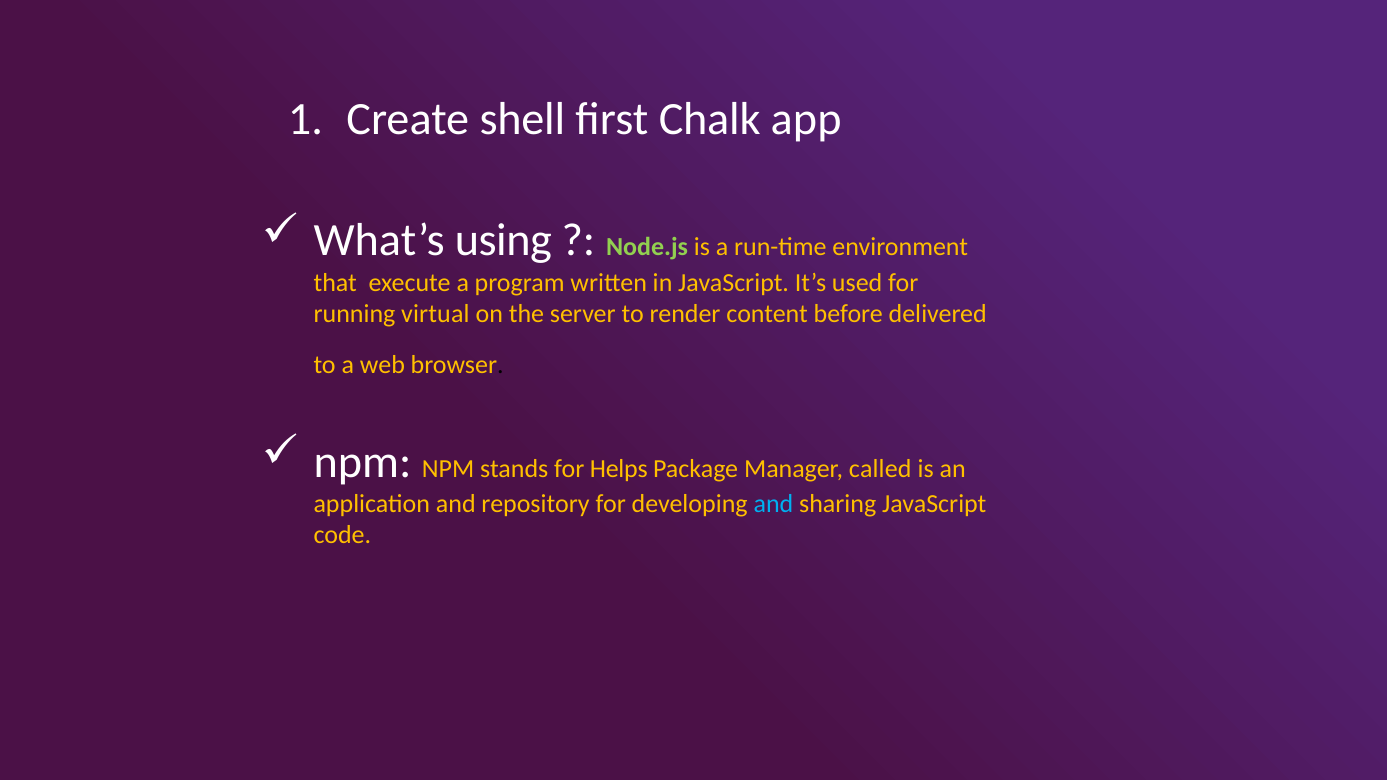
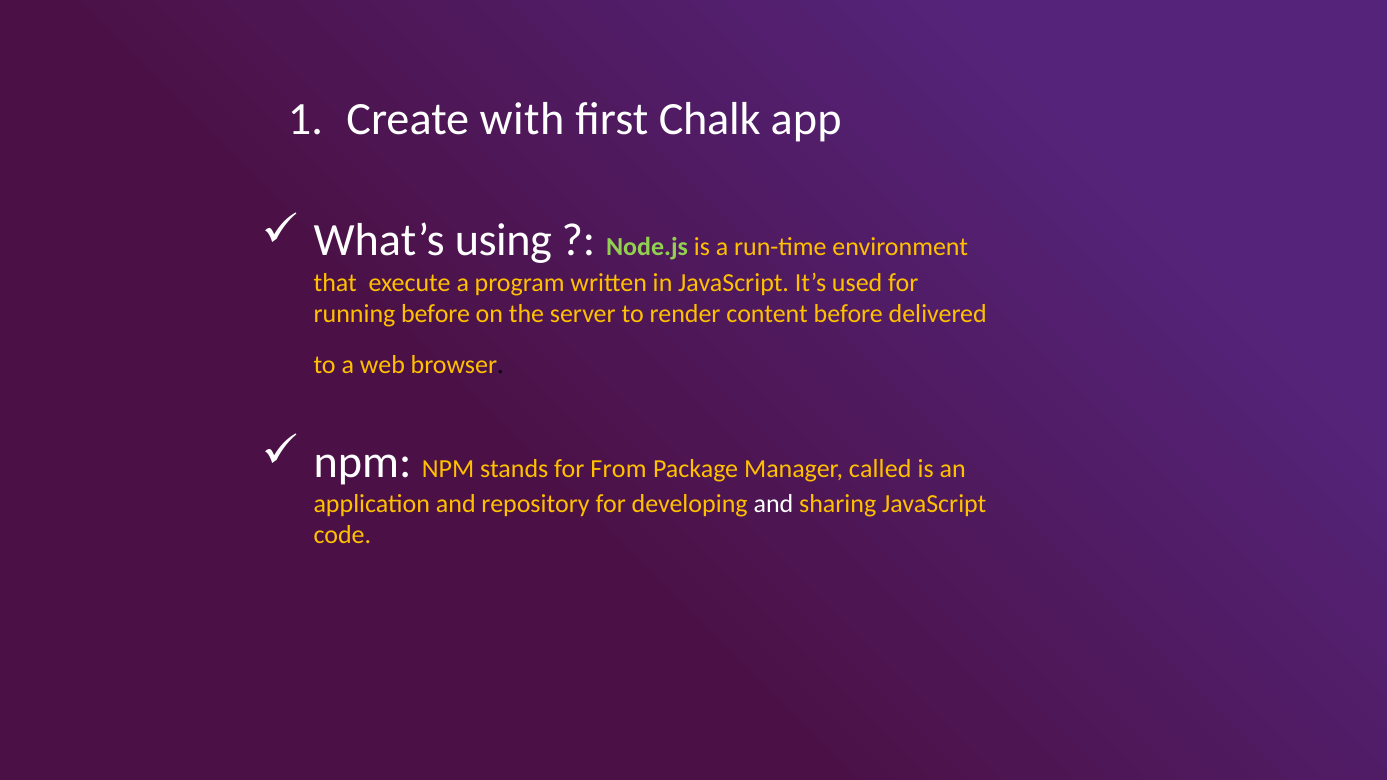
shell: shell -> with
running virtual: virtual -> before
Helps: Helps -> From
and at (773, 504) colour: light blue -> white
